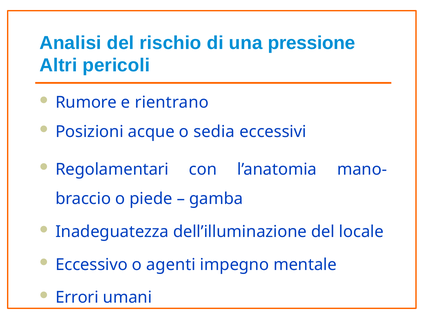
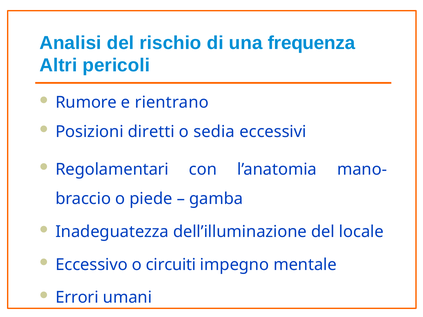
pressione: pressione -> frequenza
acque: acque -> diretti
agenti: agenti -> circuiti
